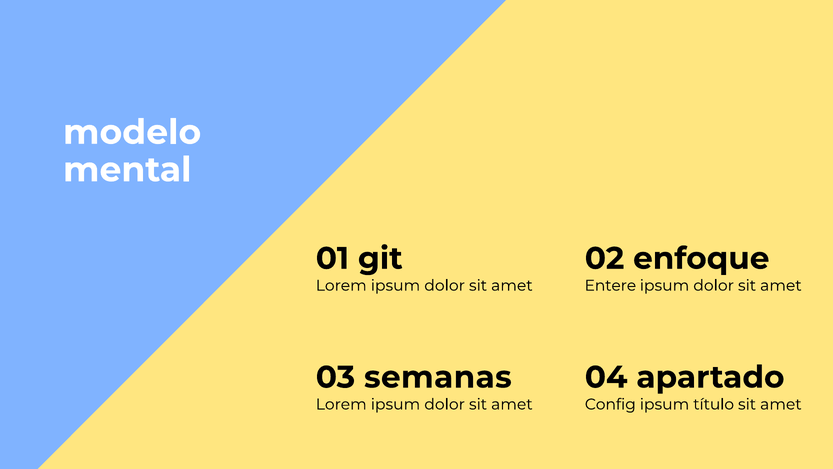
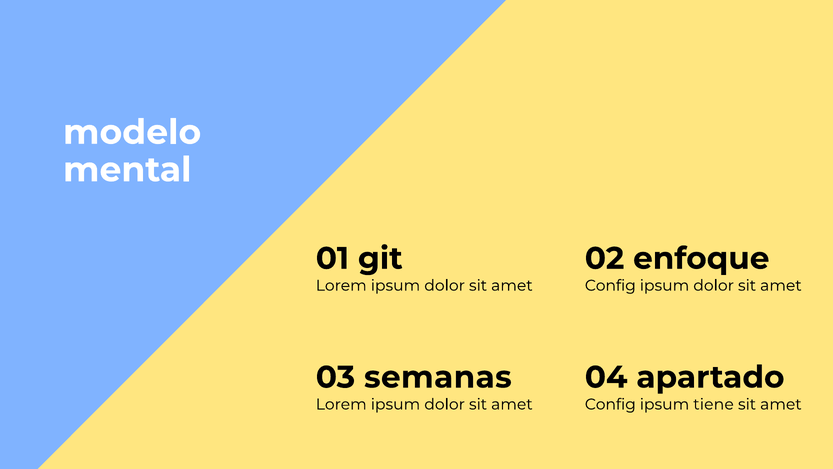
Entere at (610, 285): Entere -> Config
título: título -> tiene
